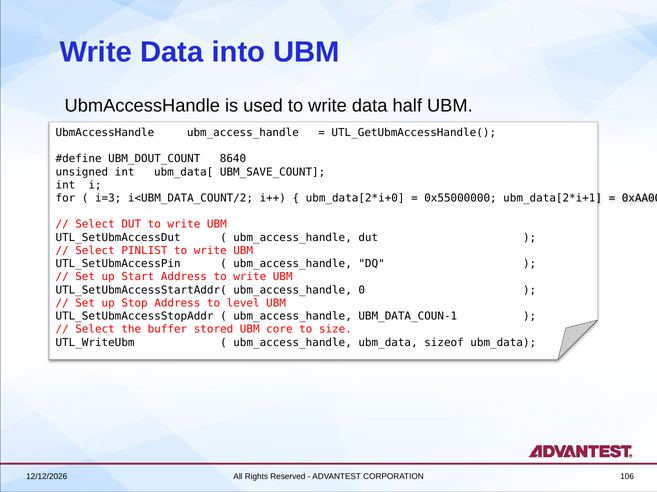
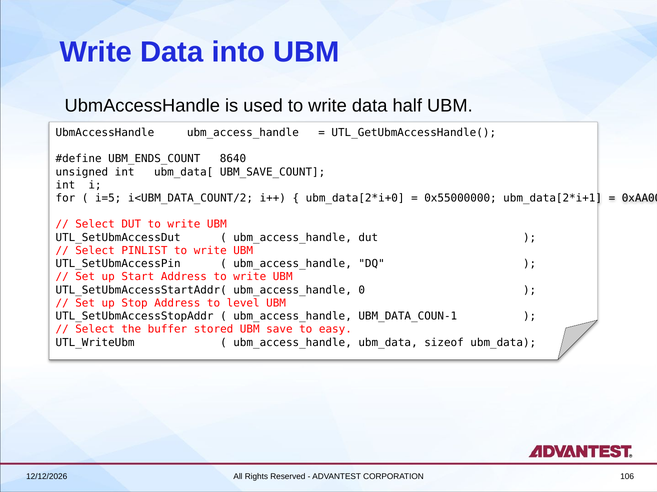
UBM_DOUT_COUNT: UBM_DOUT_COUNT -> UBM_ENDS_COUNT
i=3: i=3 -> i=5
core: core -> save
size: size -> easy
